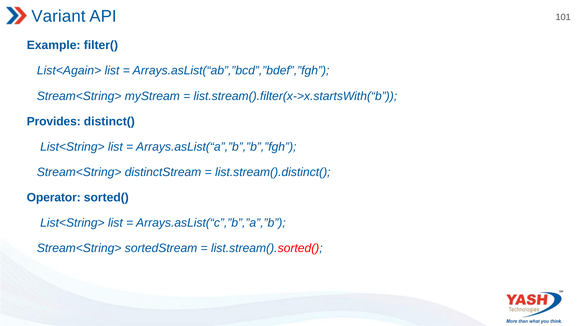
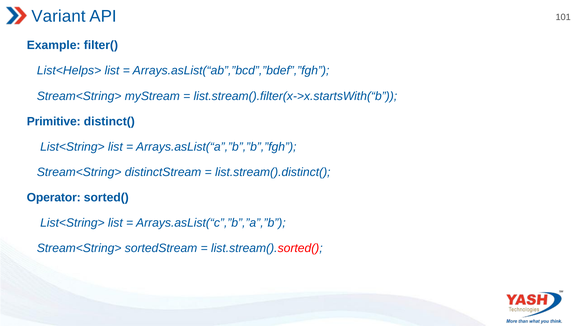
List<Again>: List<Again> -> List<Helps>
Provides: Provides -> Primitive
